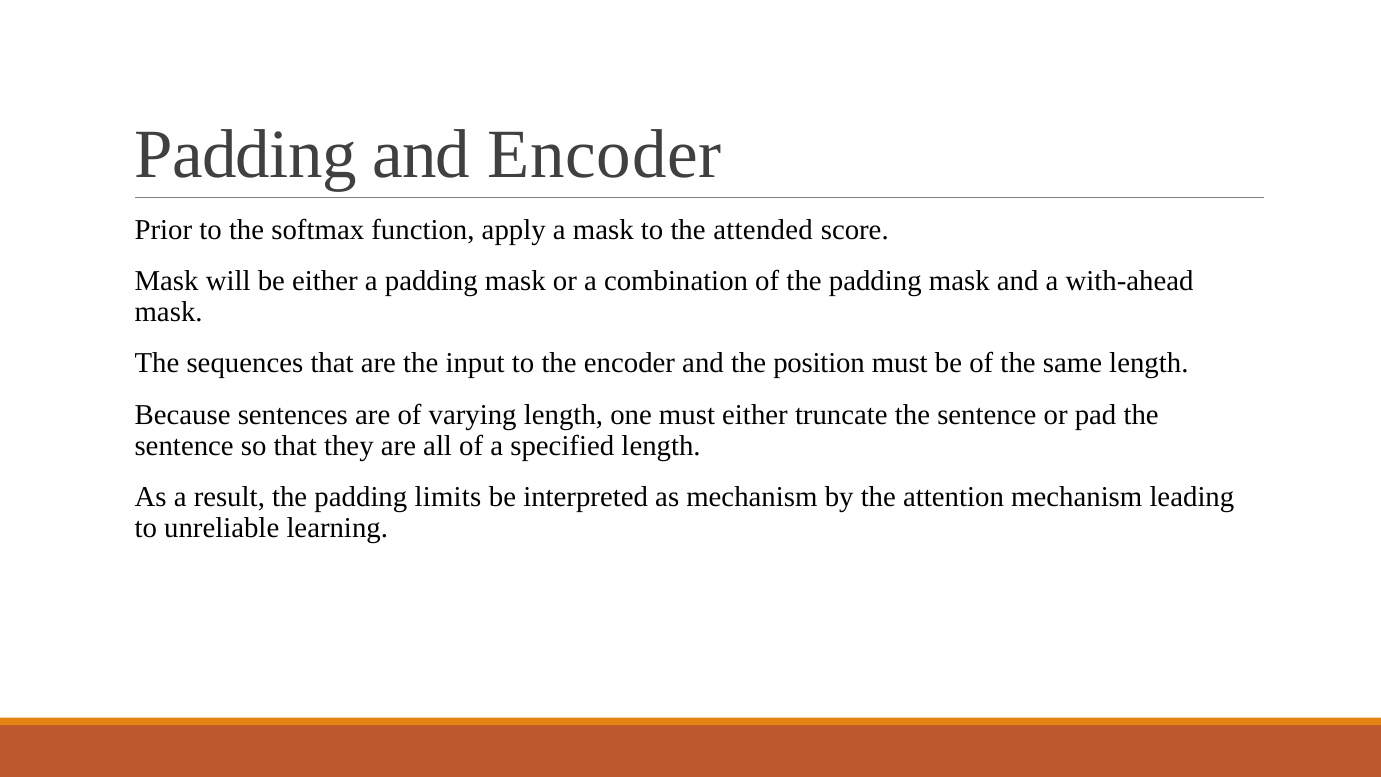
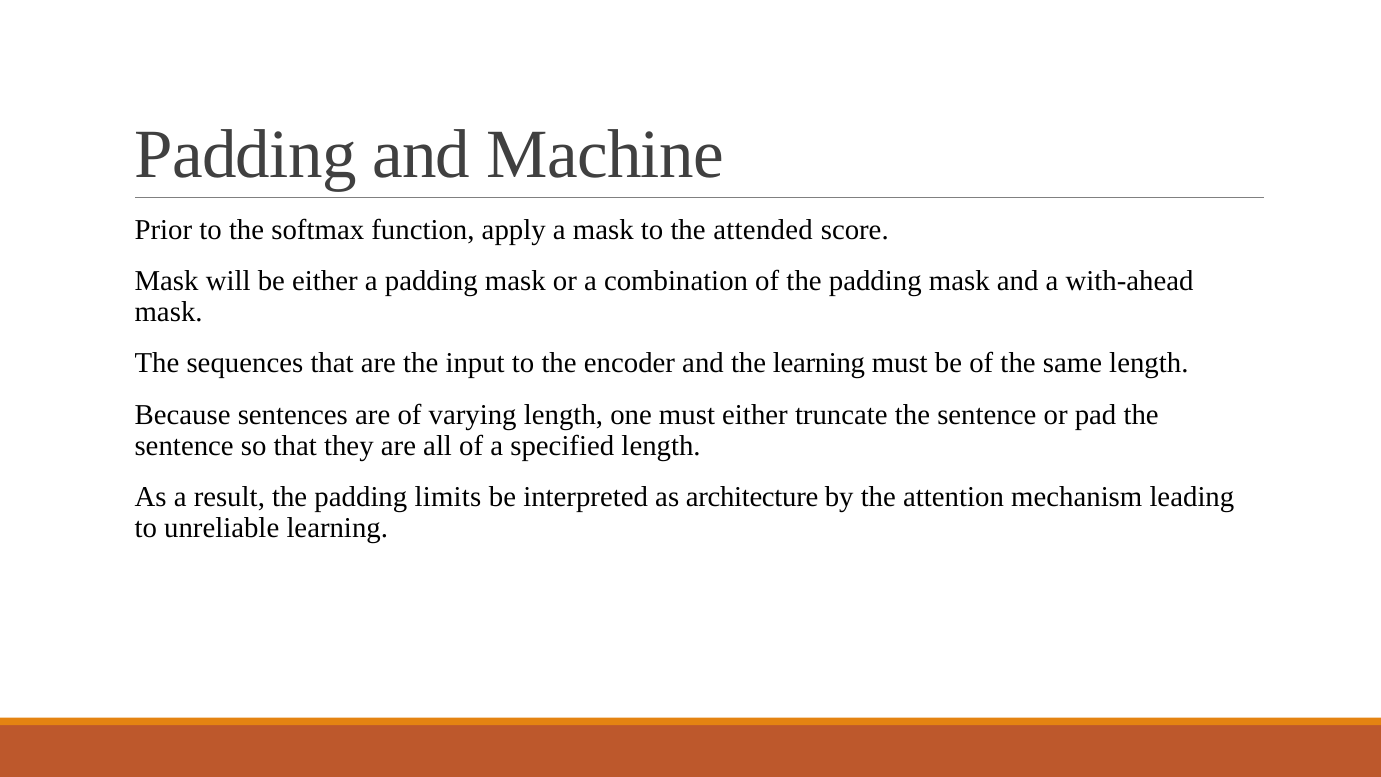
and Encoder: Encoder -> Machine
the position: position -> learning
as mechanism: mechanism -> architecture
